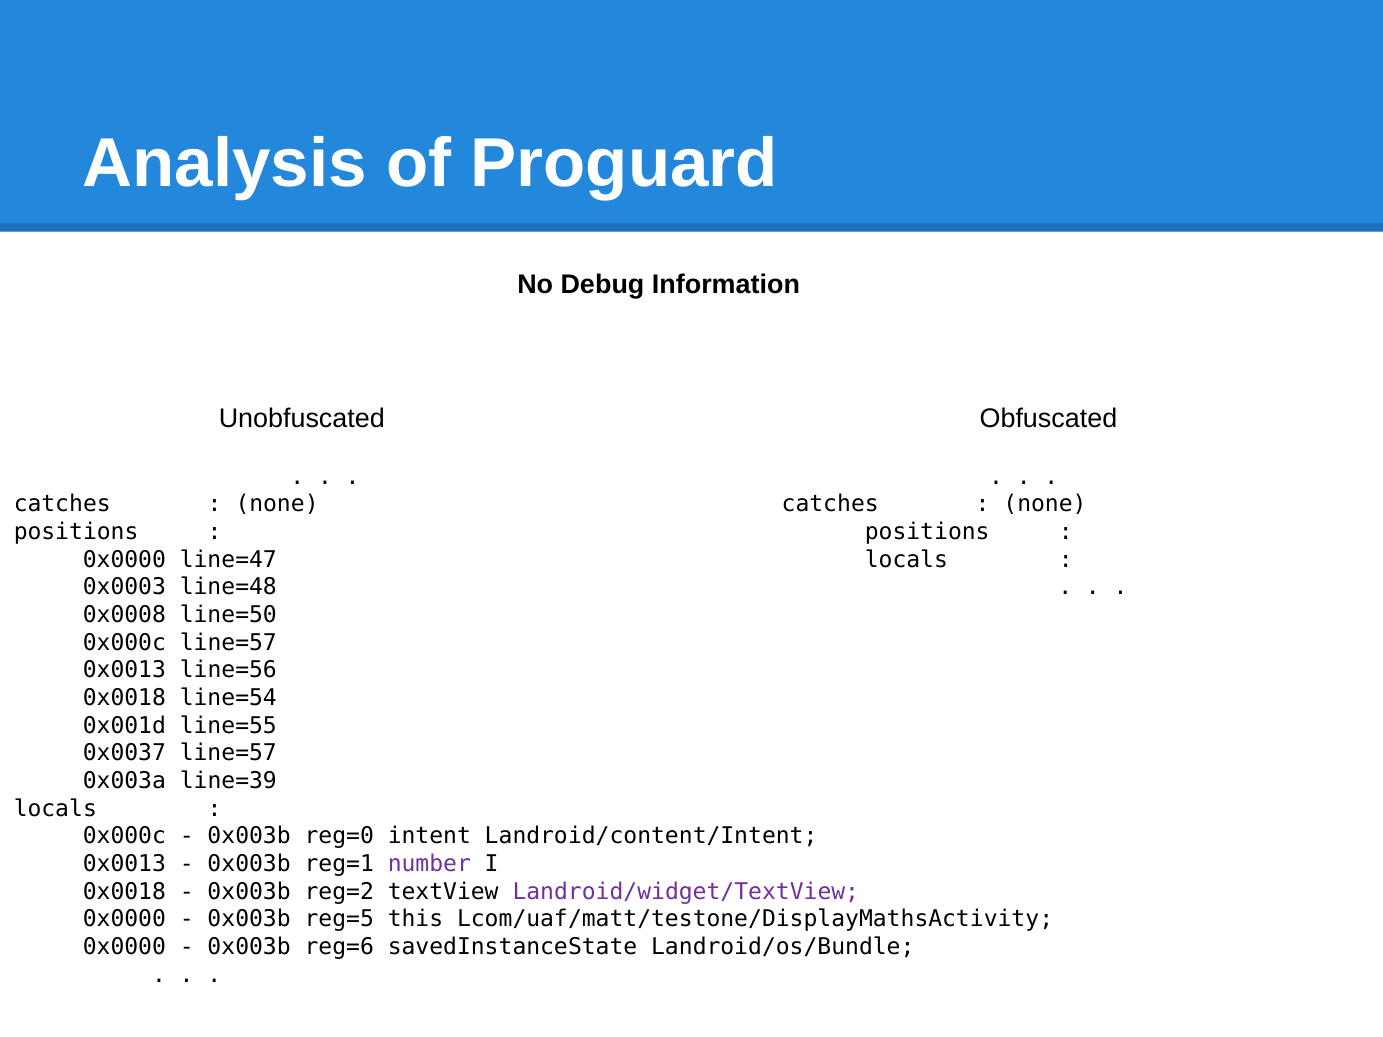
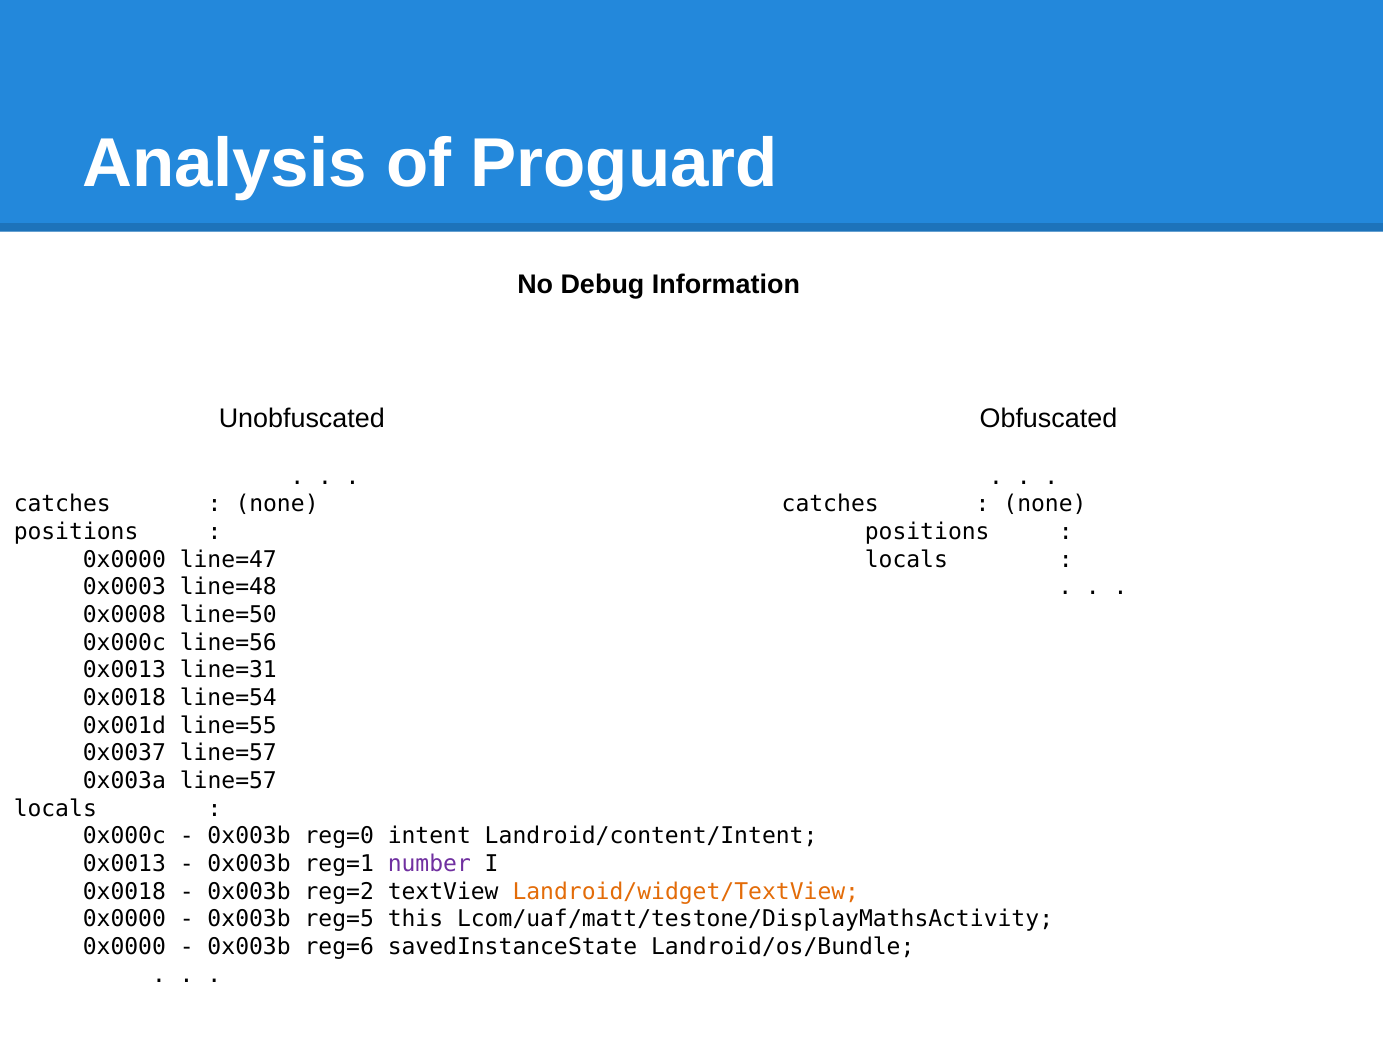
0x000c line=57: line=57 -> line=56
line=56: line=56 -> line=31
0x003a line=39: line=39 -> line=57
Landroid/widget/TextView colour: purple -> orange
